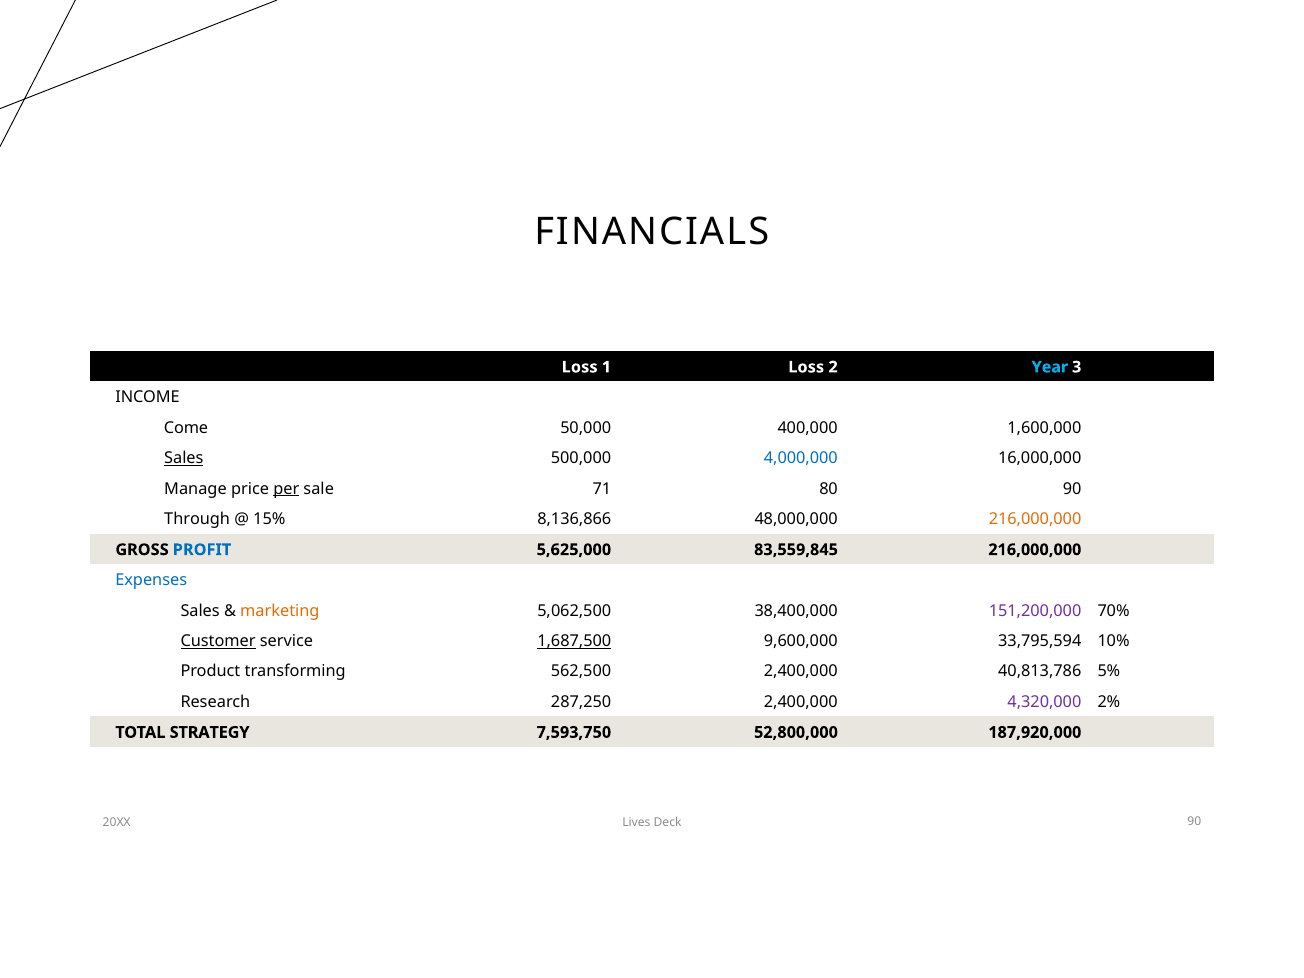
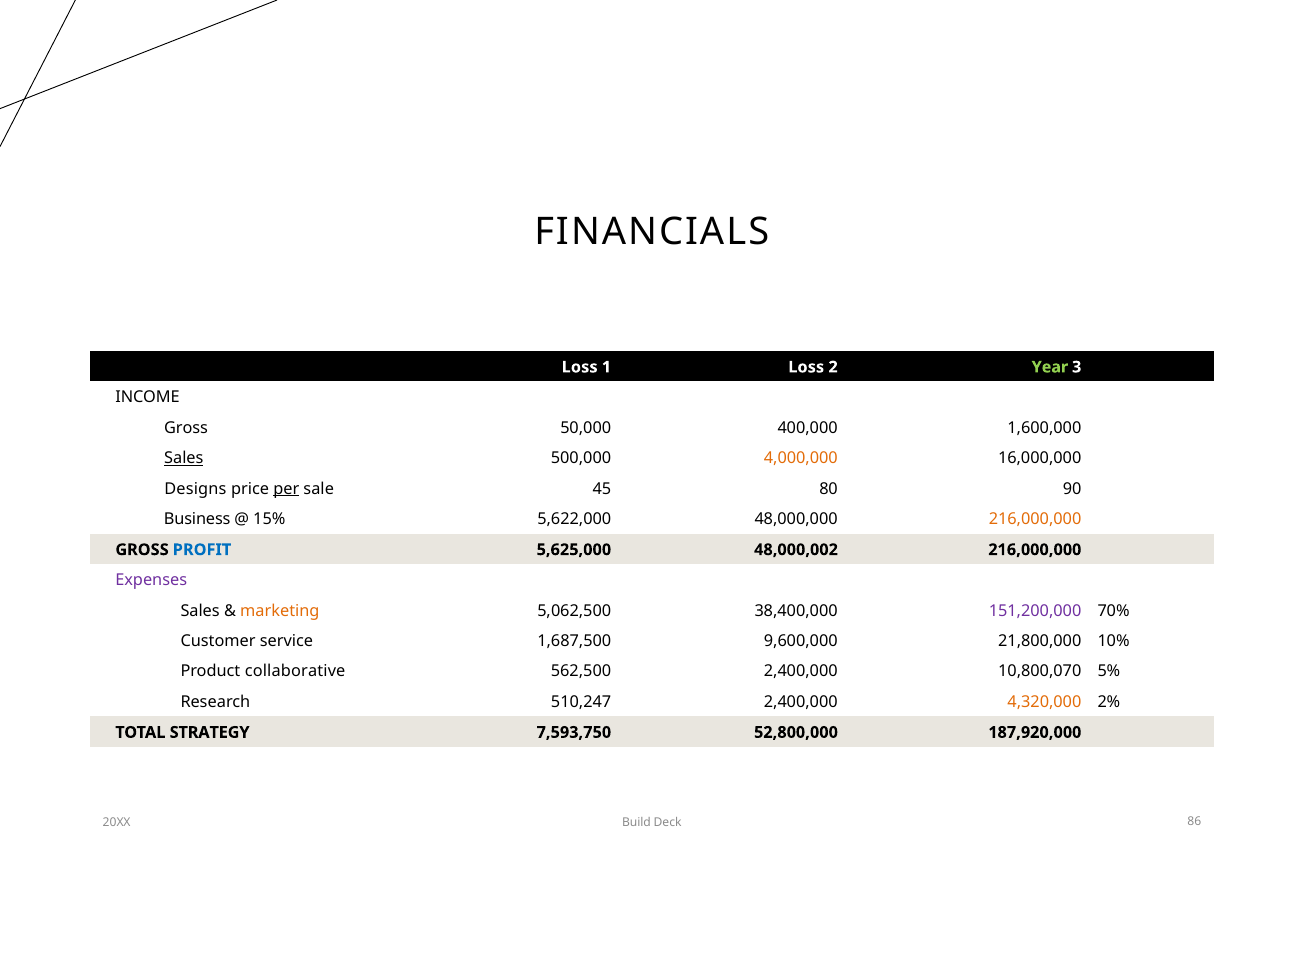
Year colour: light blue -> light green
Come at (186, 428): Come -> Gross
4,000,000 colour: blue -> orange
Manage: Manage -> Designs
71: 71 -> 45
Through: Through -> Business
8,136,866: 8,136,866 -> 5,622,000
83,559,845: 83,559,845 -> 48,000,002
Expenses colour: blue -> purple
Customer underline: present -> none
1,687,500 underline: present -> none
33,795,594: 33,795,594 -> 21,800,000
transforming: transforming -> collaborative
40,813,786: 40,813,786 -> 10,800,070
287,250: 287,250 -> 510,247
4,320,000 colour: purple -> orange
Lives: Lives -> Build
Deck 90: 90 -> 86
